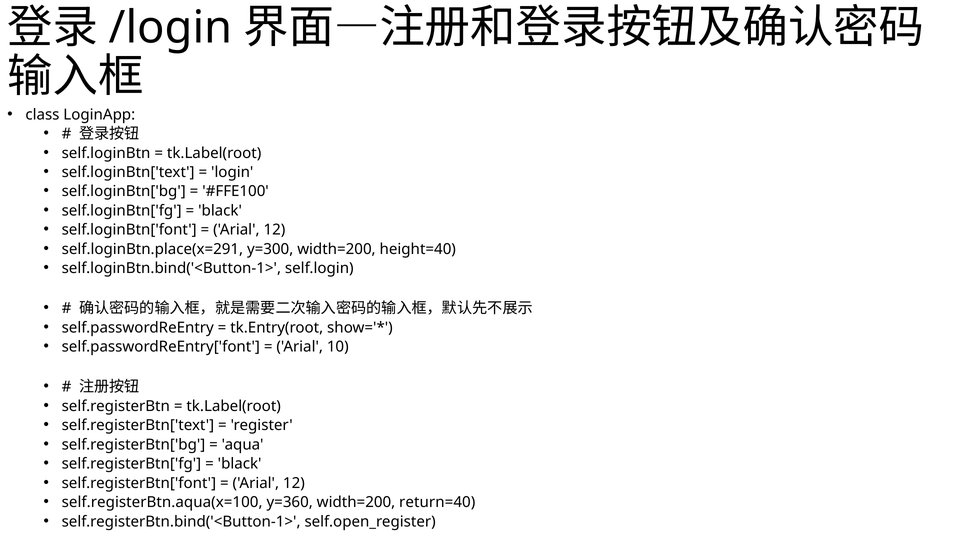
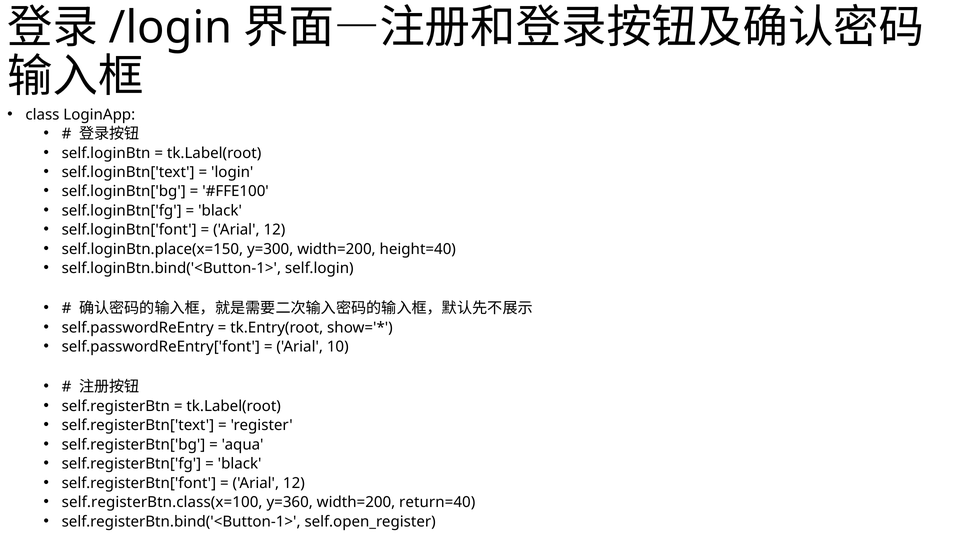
self.loginBtn.place(x=291: self.loginBtn.place(x=291 -> self.loginBtn.place(x=150
self.registerBtn.aqua(x=100: self.registerBtn.aqua(x=100 -> self.registerBtn.class(x=100
